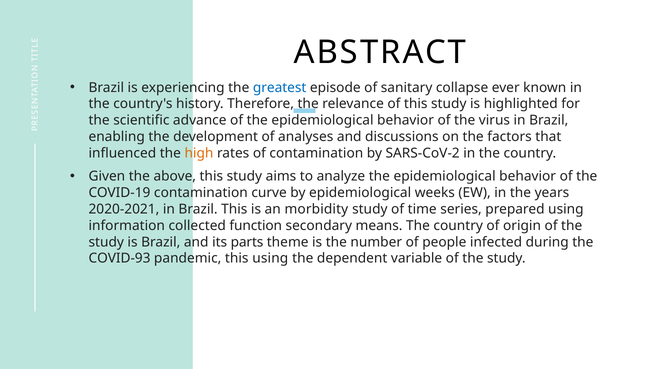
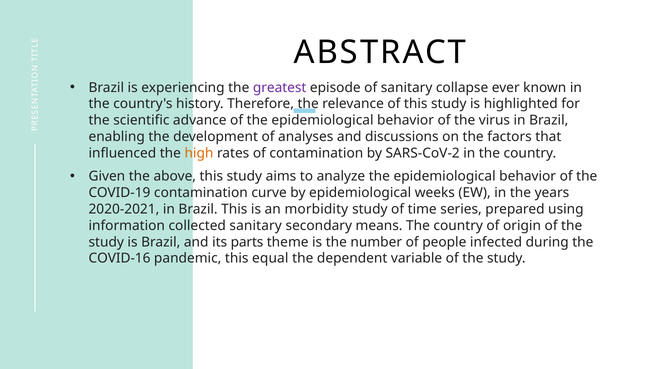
greatest colour: blue -> purple
collected function: function -> sanitary
COVID-93: COVID-93 -> COVID-16
this using: using -> equal
